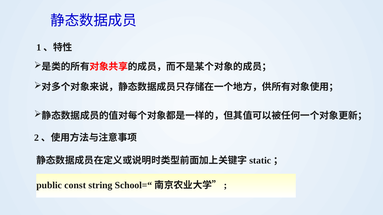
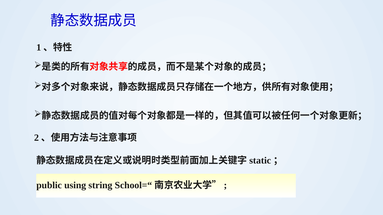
const: const -> using
